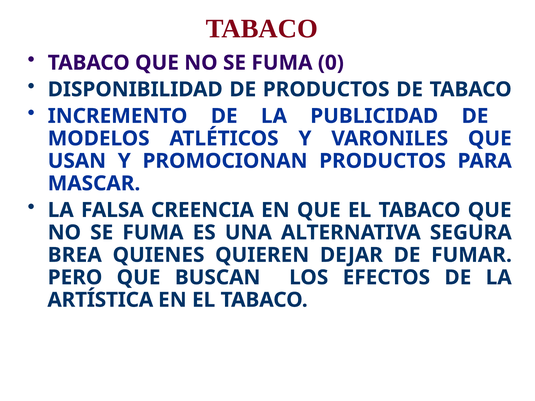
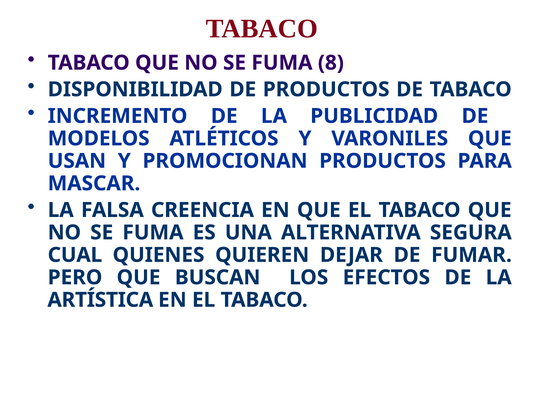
0: 0 -> 8
BREA: BREA -> CUAL
